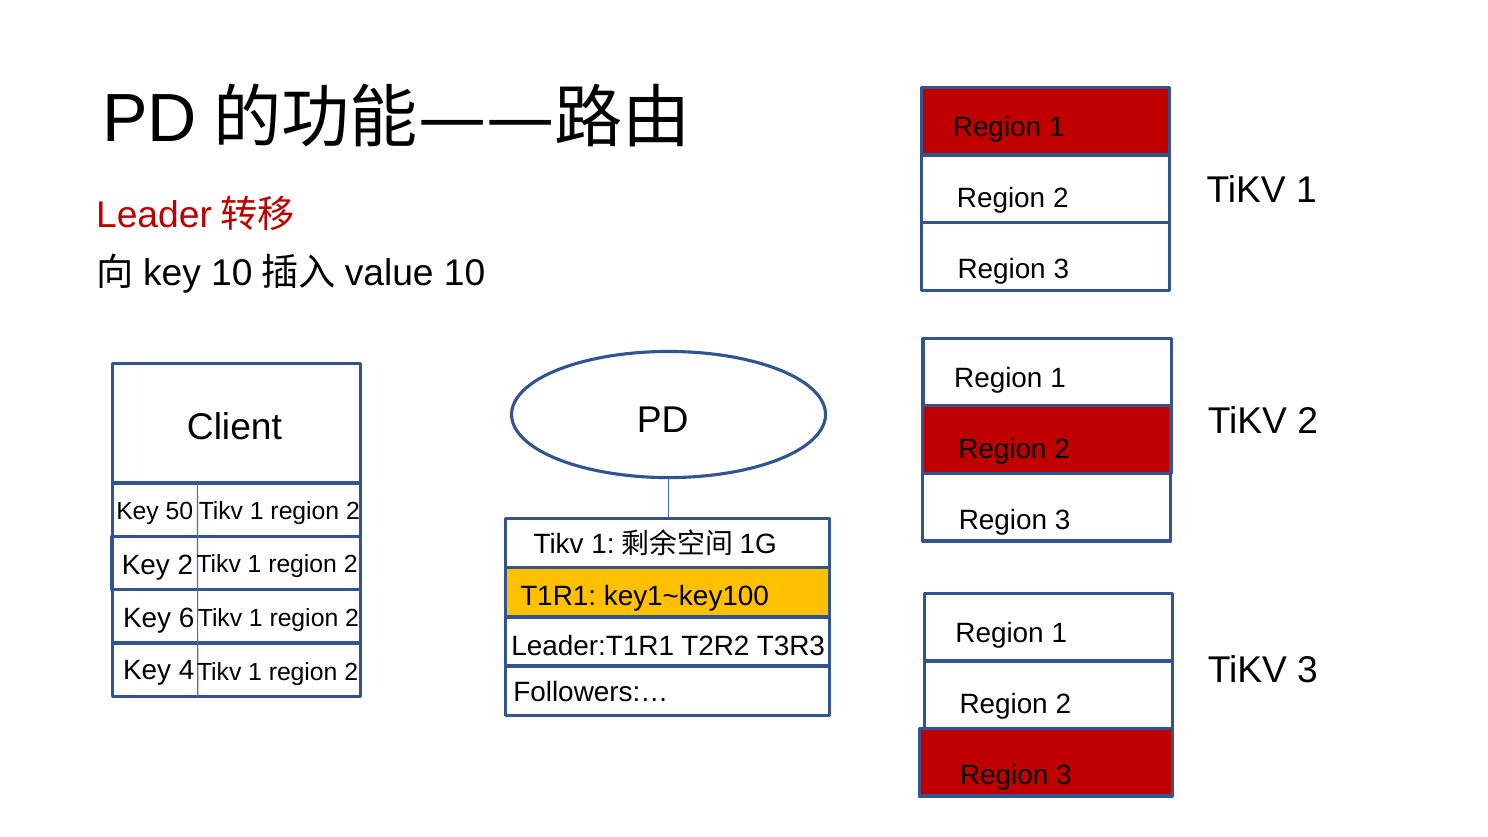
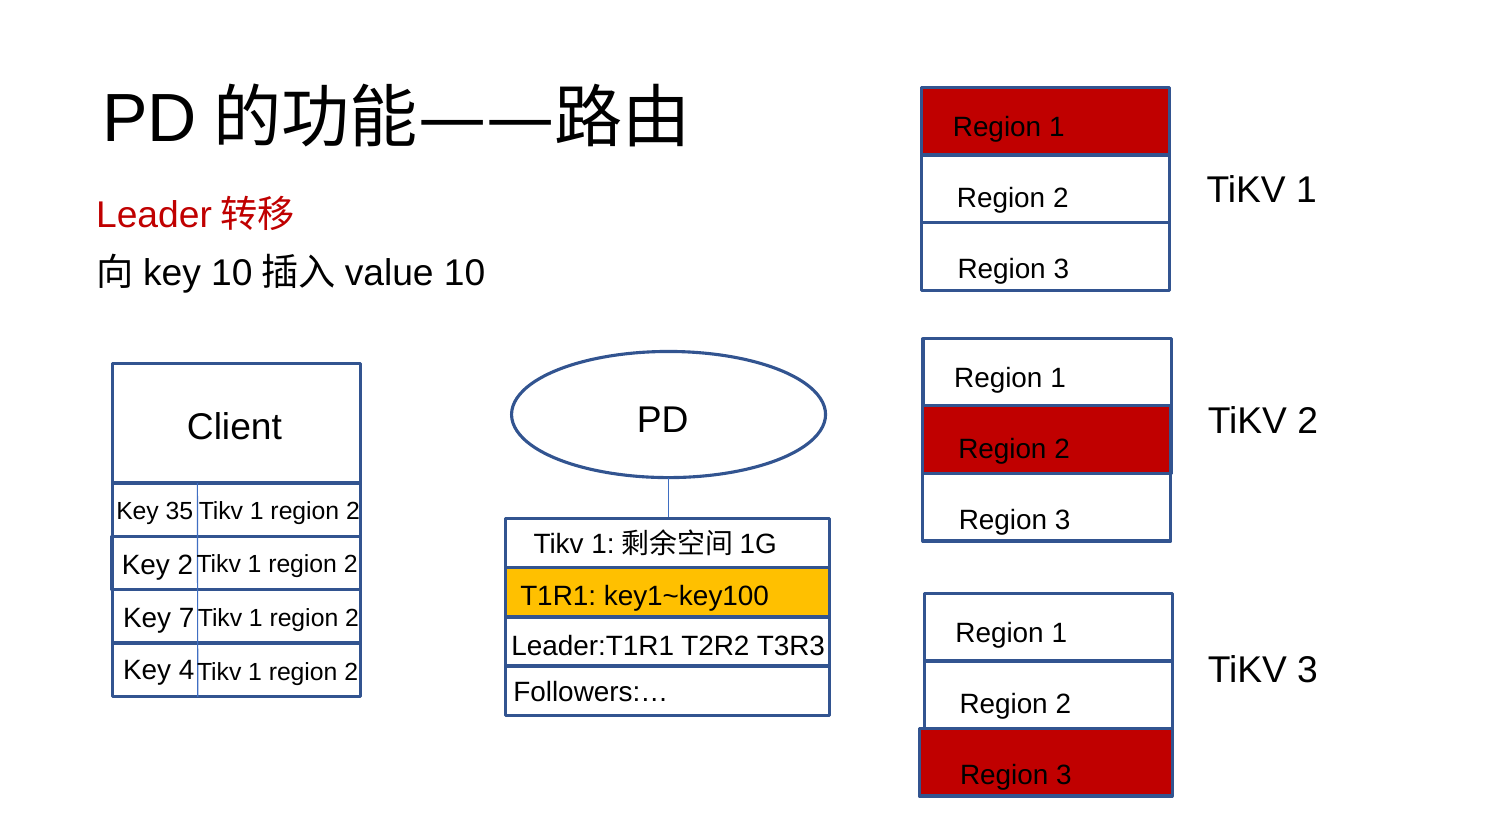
50: 50 -> 35
6: 6 -> 7
